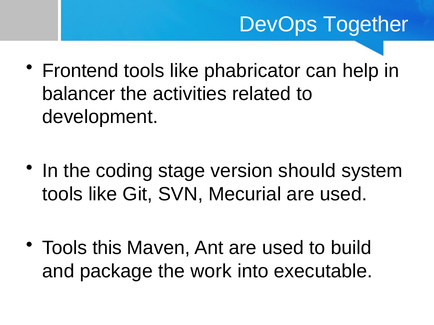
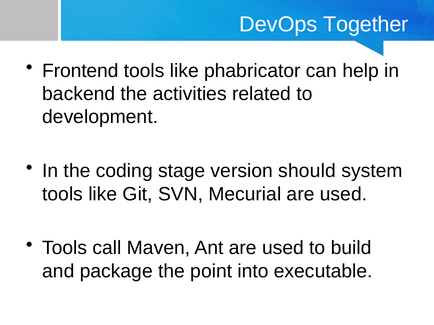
balancer: balancer -> backend
this: this -> call
work: work -> point
